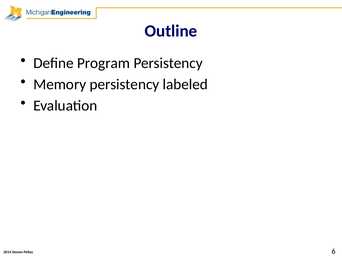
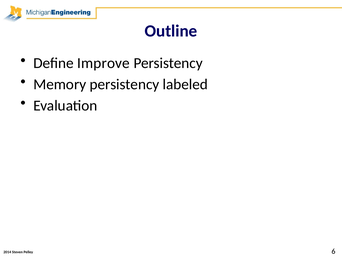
Program: Program -> Improve
